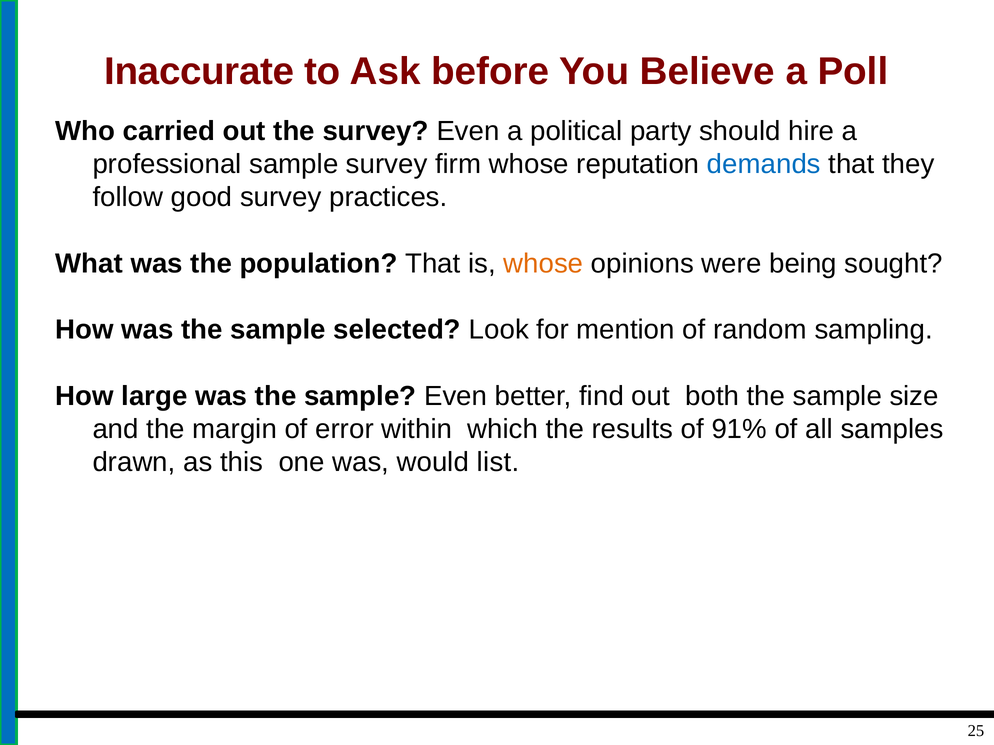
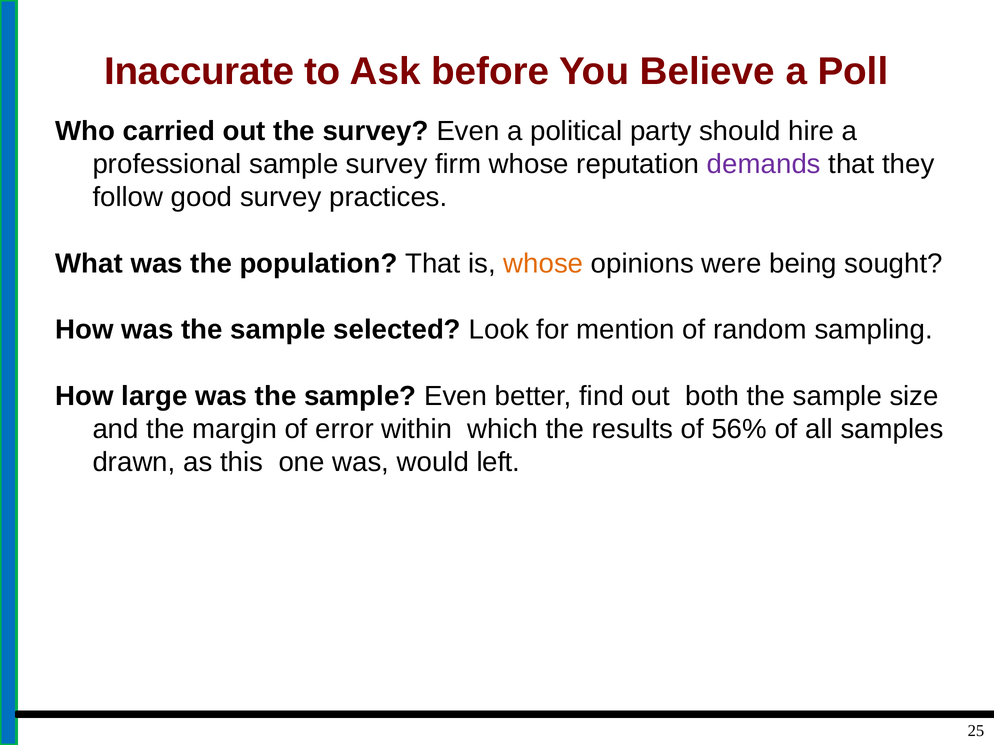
demands colour: blue -> purple
91%: 91% -> 56%
list: list -> left
